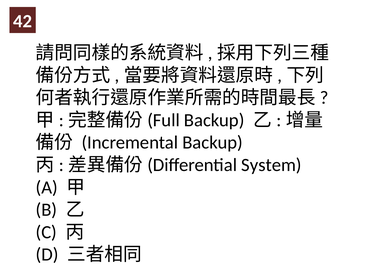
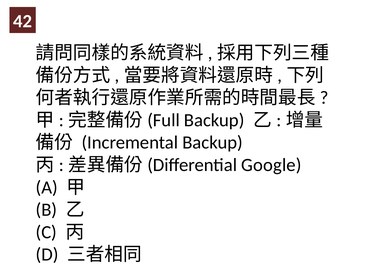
System: System -> Google
